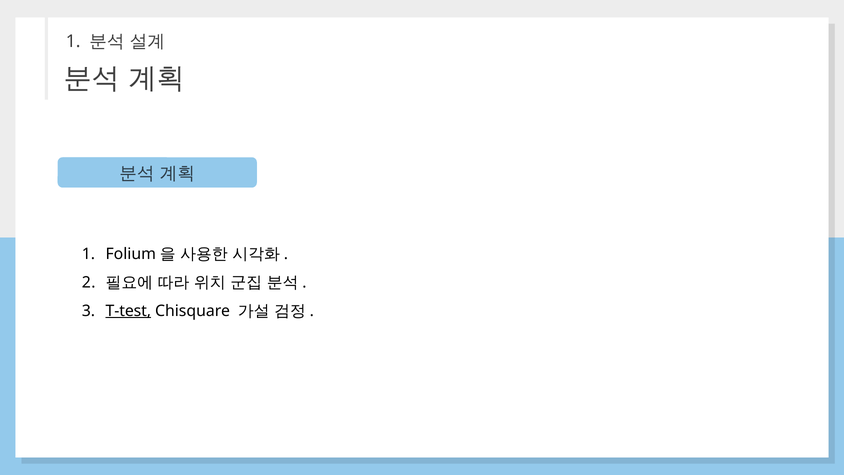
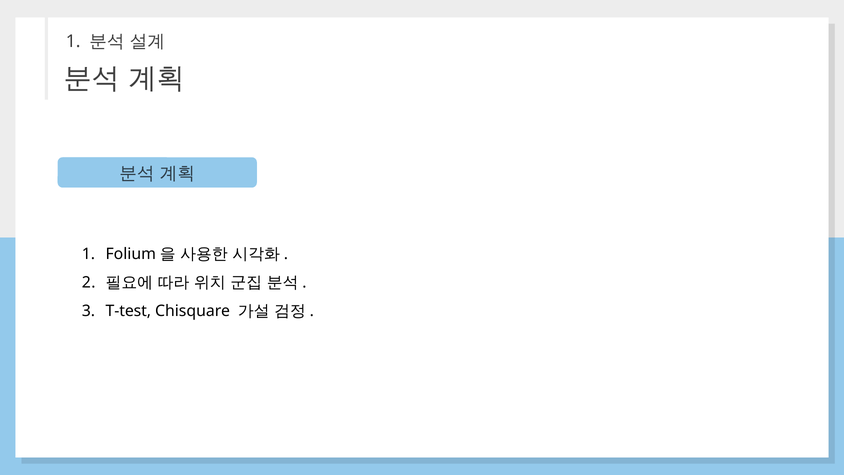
T-test underline: present -> none
